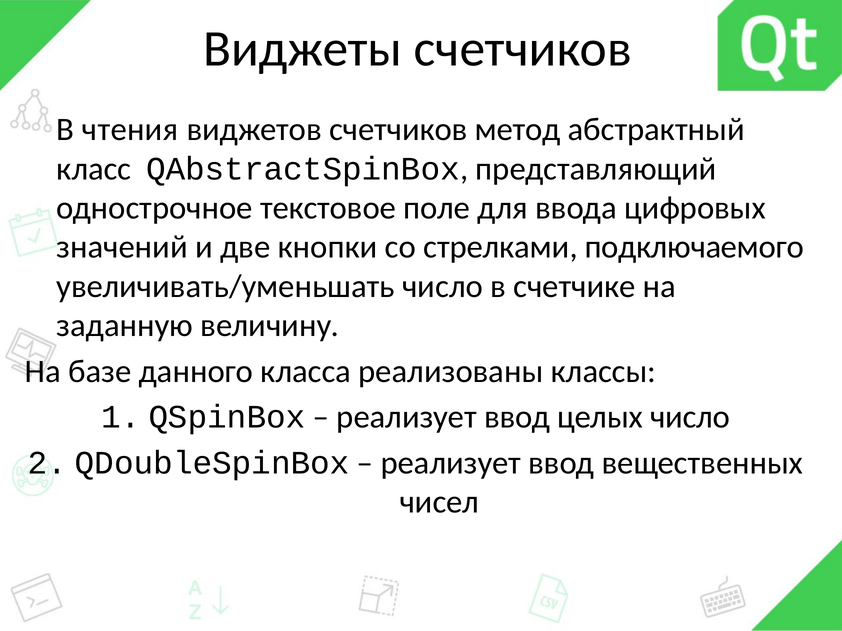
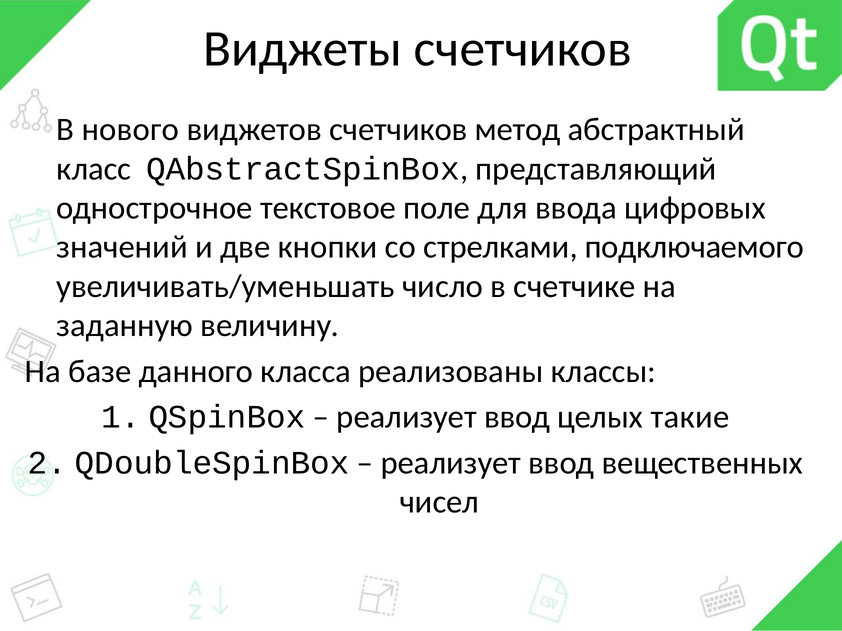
чтения: чтения -> нового
целых число: число -> такие
